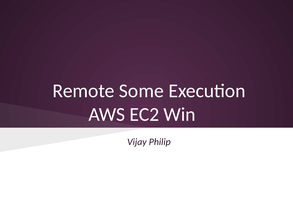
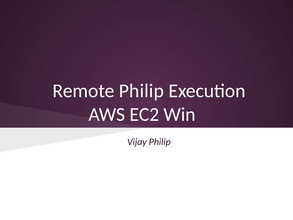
Remote Some: Some -> Philip
